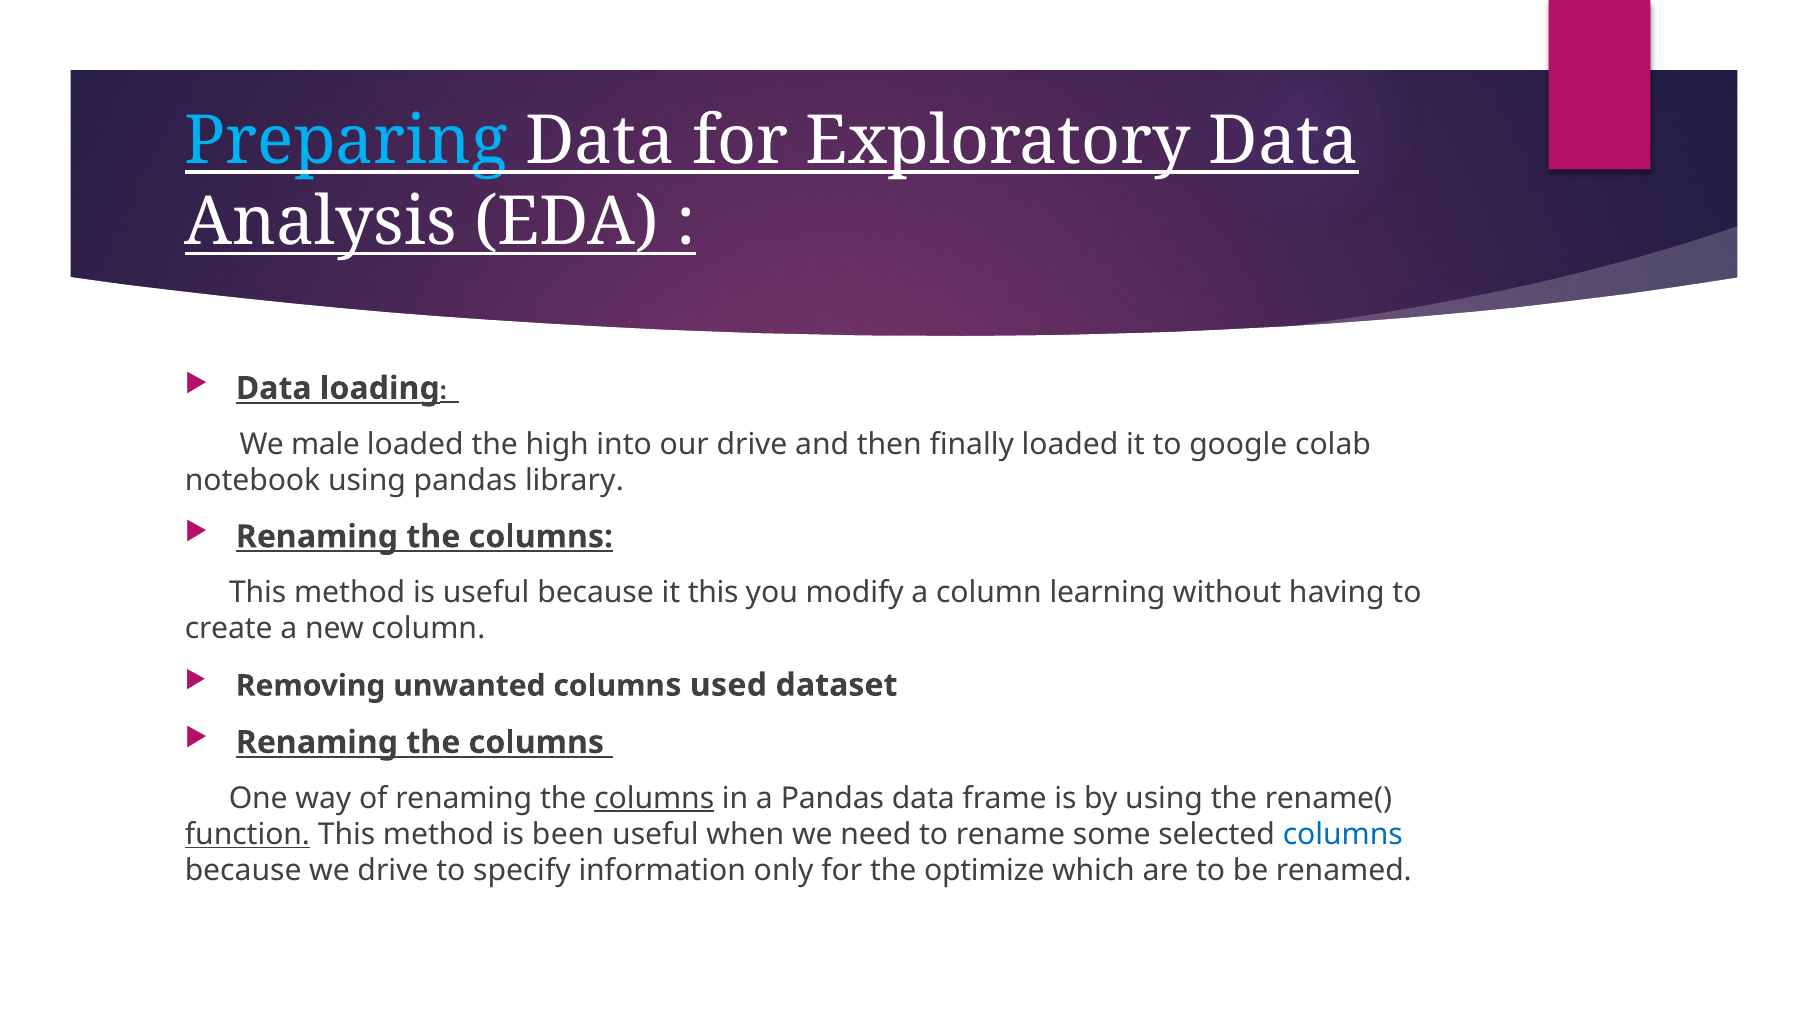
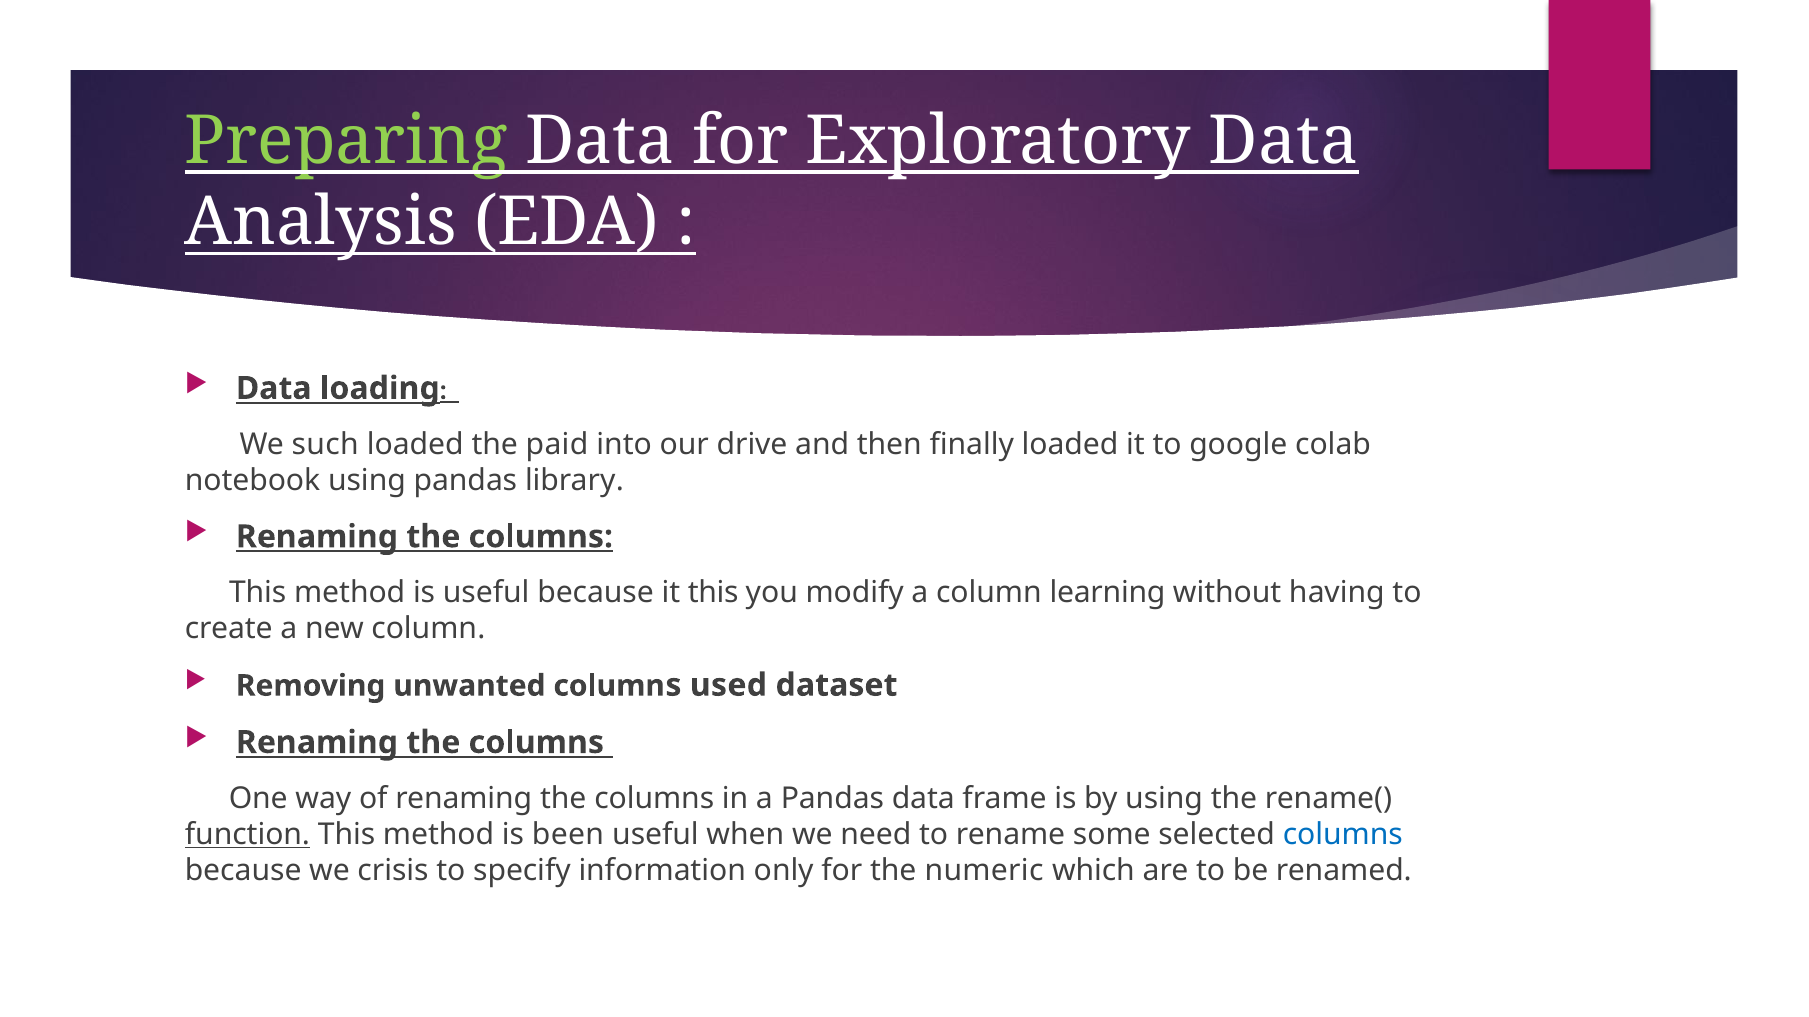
Preparing colour: light blue -> light green
male: male -> such
high: high -> paid
columns at (654, 799) underline: present -> none
we drive: drive -> crisis
optimize: optimize -> numeric
